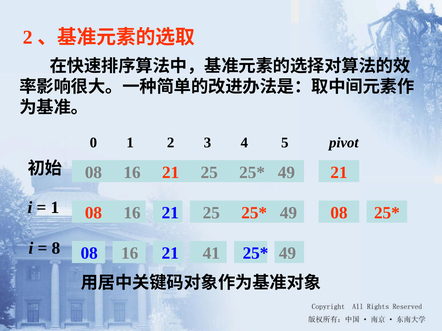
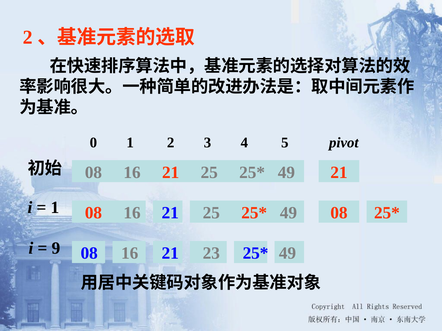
8: 8 -> 9
41: 41 -> 23
